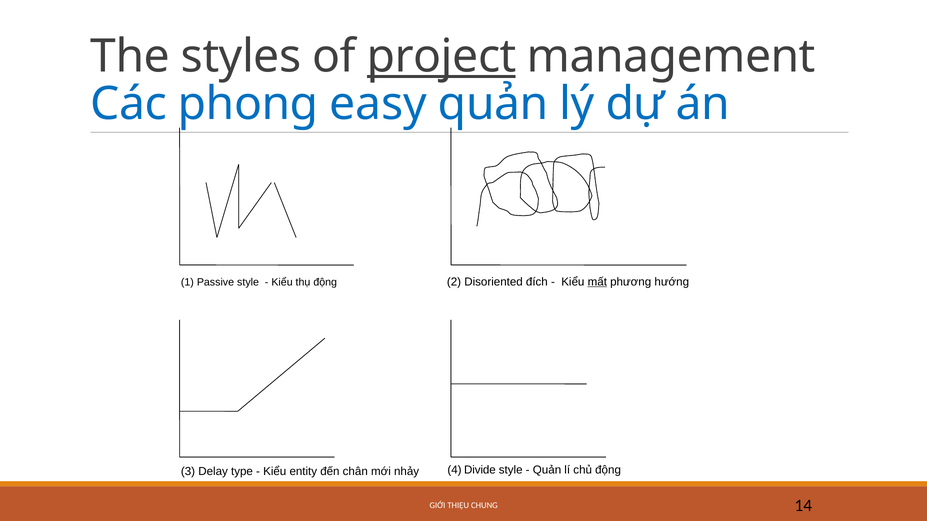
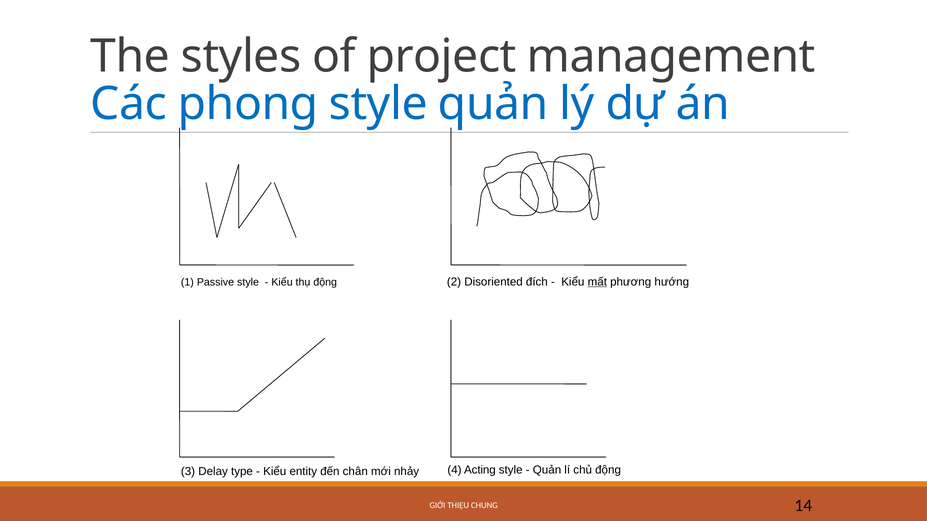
project underline: present -> none
phong easy: easy -> style
Divide: Divide -> Acting
